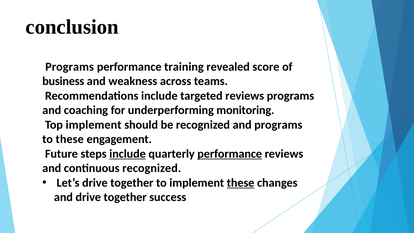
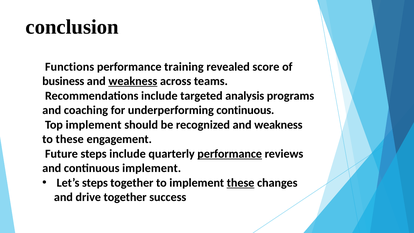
Programs at (70, 67): Programs -> Functions
weakness at (133, 81) underline: none -> present
targeted reviews: reviews -> analysis
underperforming monitoring: monitoring -> continuous
recognized and programs: programs -> weakness
include at (128, 154) underline: present -> none
continuous recognized: recognized -> implement
Let’s drive: drive -> steps
